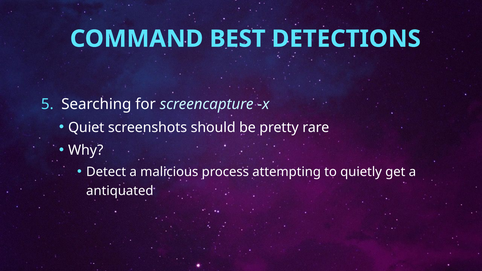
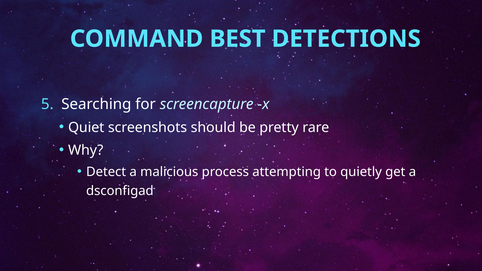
antiquated: antiquated -> dsconfigad
